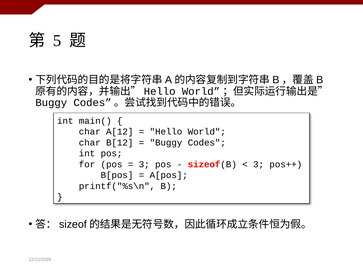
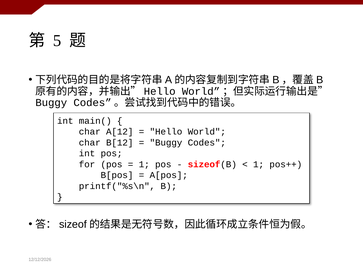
3 at (144, 164): 3 -> 1
3 at (259, 164): 3 -> 1
